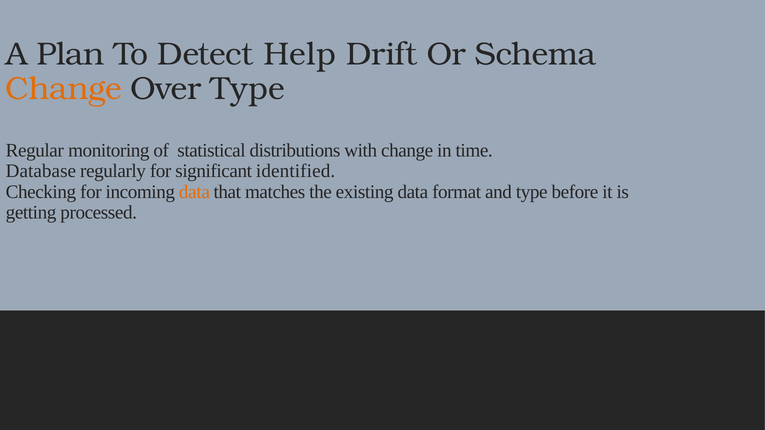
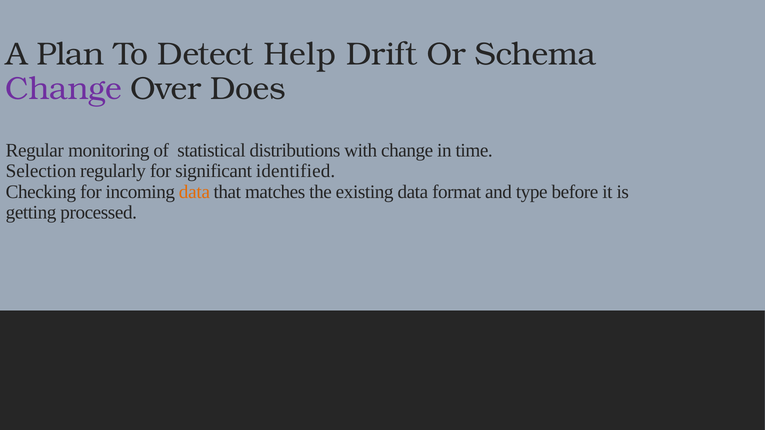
Change at (64, 89) colour: orange -> purple
Over Type: Type -> Does
Database: Database -> Selection
